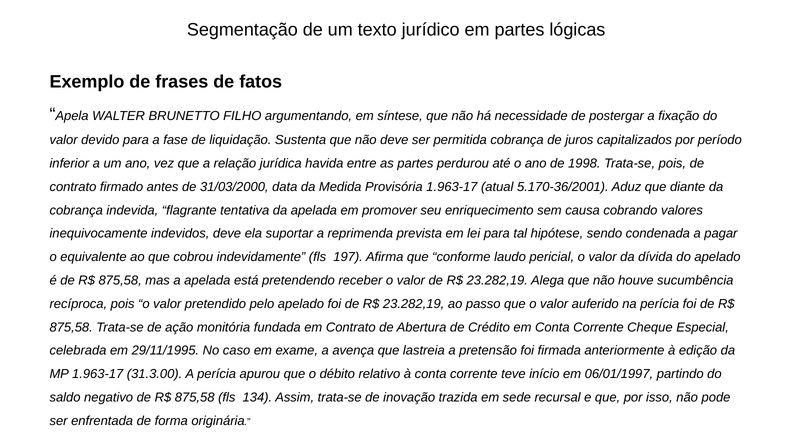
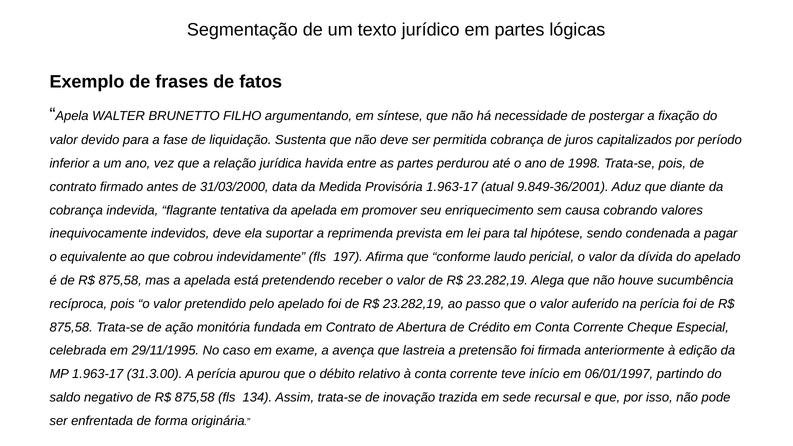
5.170-36/2001: 5.170-36/2001 -> 9.849-36/2001
